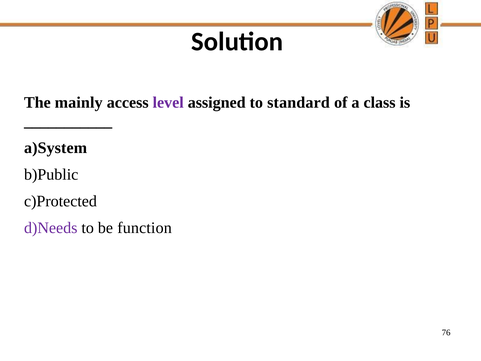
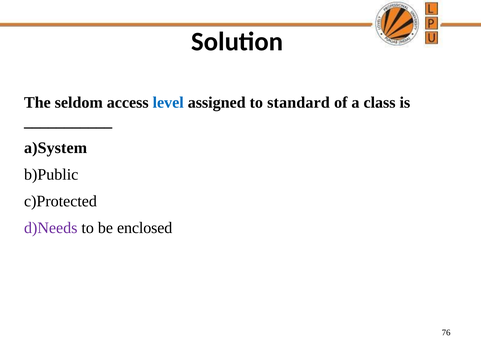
mainly: mainly -> seldom
level colour: purple -> blue
function: function -> enclosed
